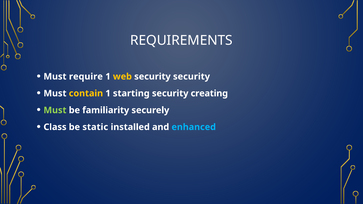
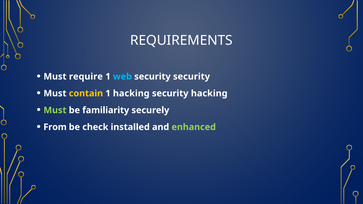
web colour: yellow -> light blue
1 starting: starting -> hacking
security creating: creating -> hacking
Class: Class -> From
static: static -> check
enhanced colour: light blue -> light green
